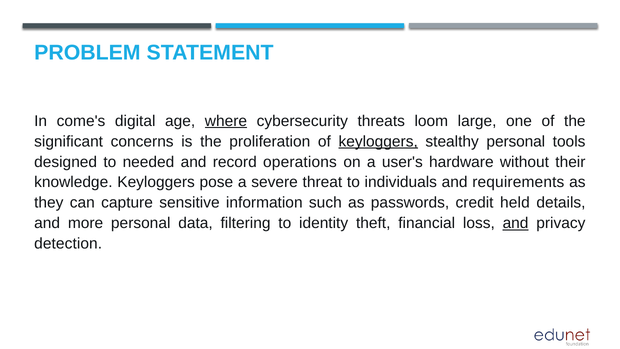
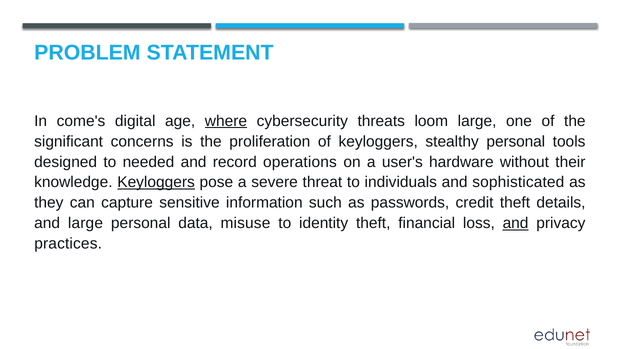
keyloggers at (378, 141) underline: present -> none
Keyloggers at (156, 182) underline: none -> present
requirements: requirements -> sophisticated
credit held: held -> theft
and more: more -> large
filtering: filtering -> misuse
detection: detection -> practices
